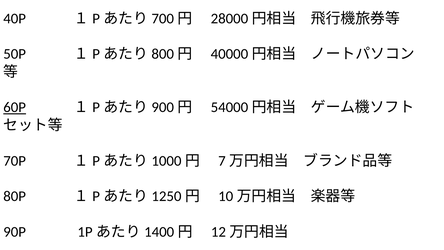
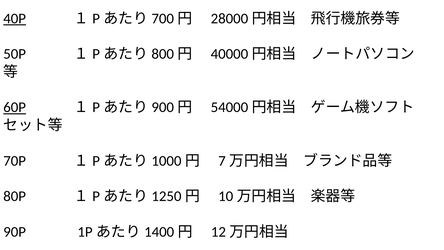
40P underline: none -> present
